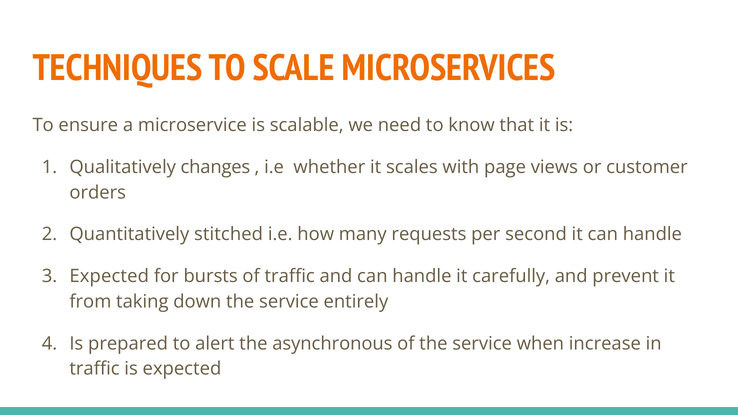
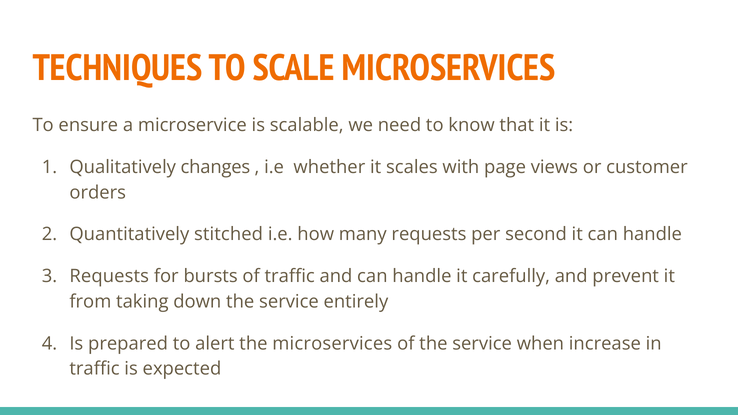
Expected at (109, 276): Expected -> Requests
the asynchronous: asynchronous -> microservices
